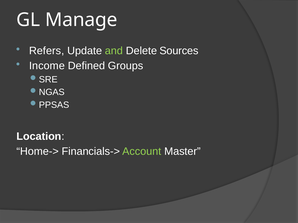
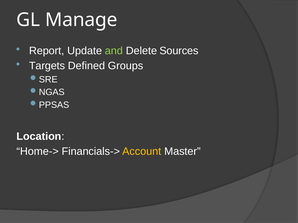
Refers: Refers -> Report
Income: Income -> Targets
Account colour: light green -> yellow
